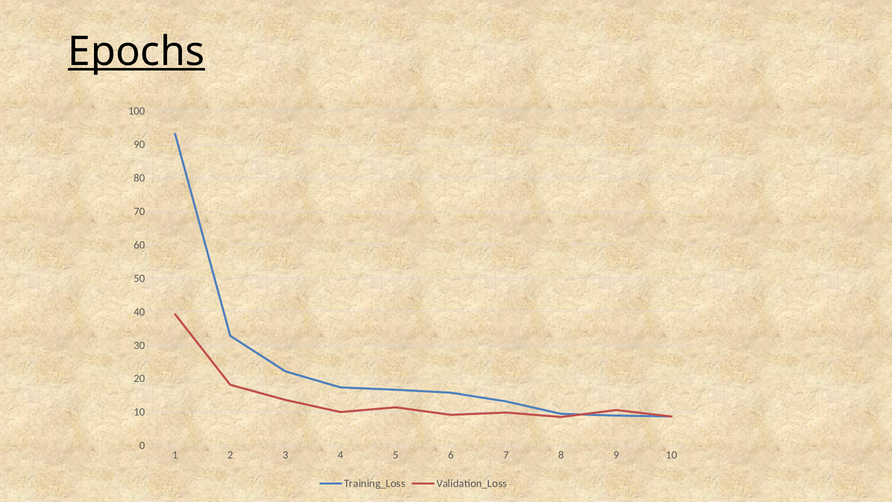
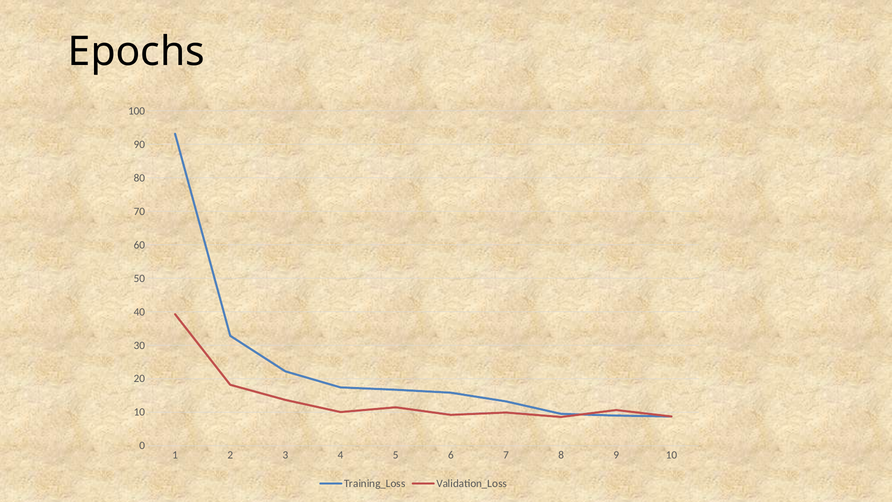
Epochs underline: present -> none
